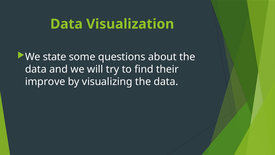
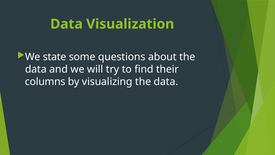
improve: improve -> columns
